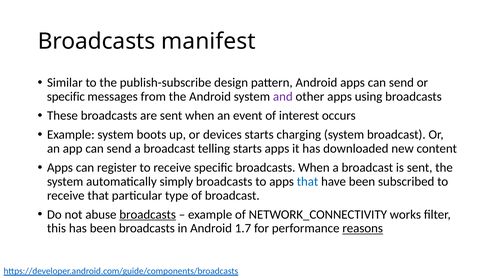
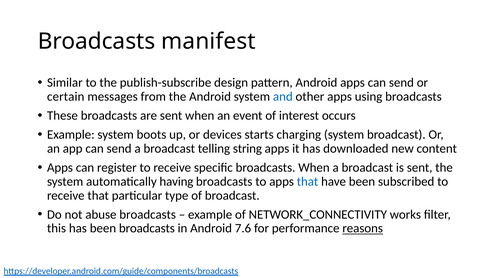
specific at (66, 97): specific -> certain
and colour: purple -> blue
telling starts: starts -> string
simply: simply -> having
broadcasts at (148, 215) underline: present -> none
1.7: 1.7 -> 7.6
